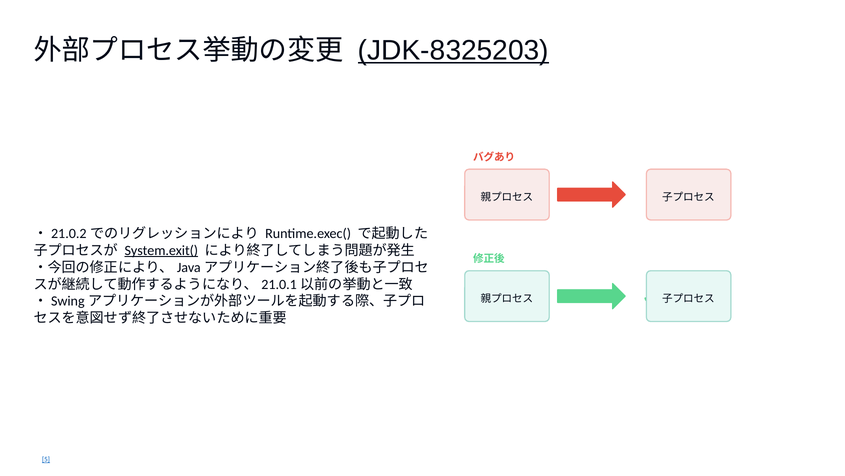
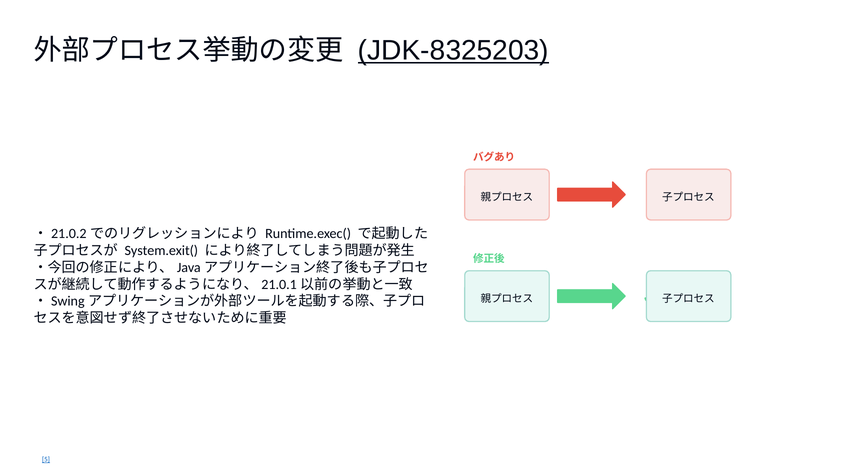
System.exit( underline: present -> none
